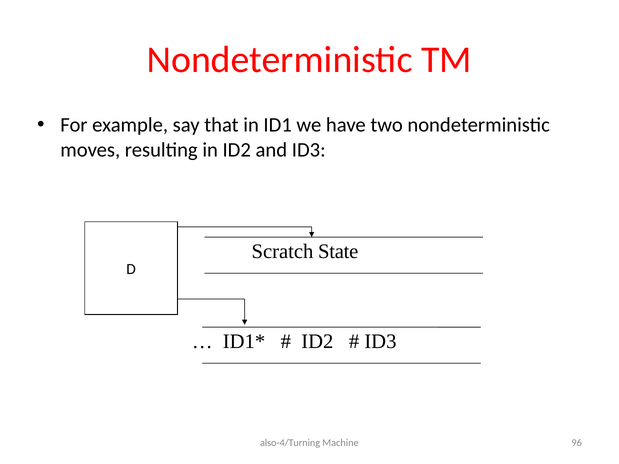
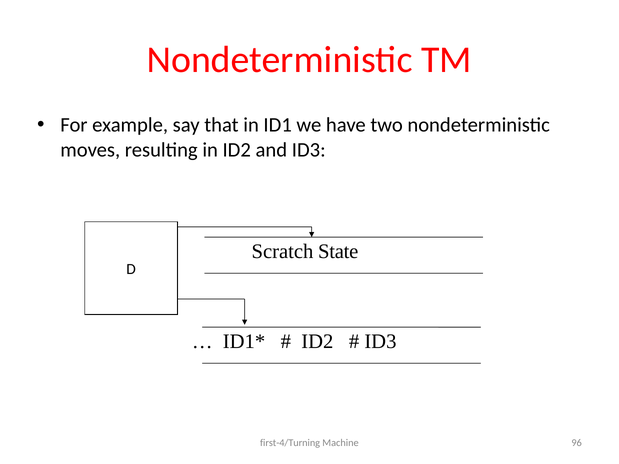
also-4/Turning: also-4/Turning -> first-4/Turning
